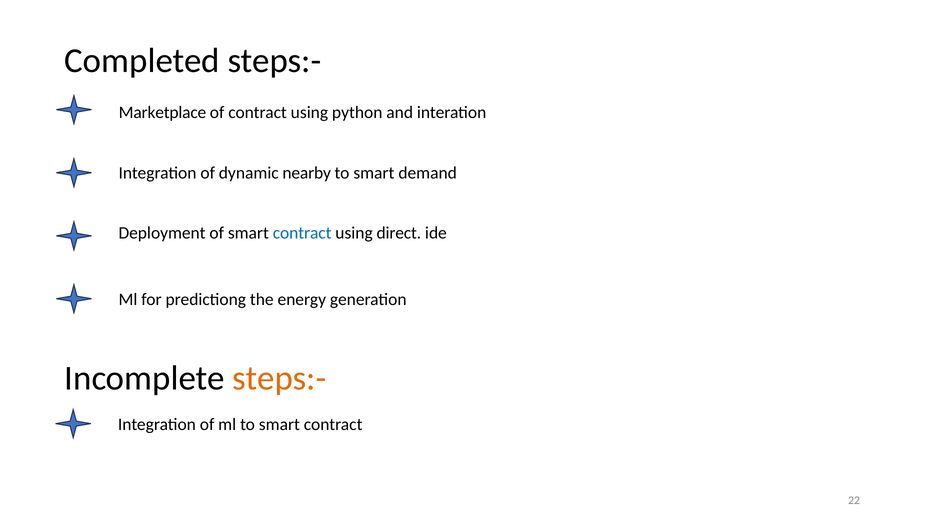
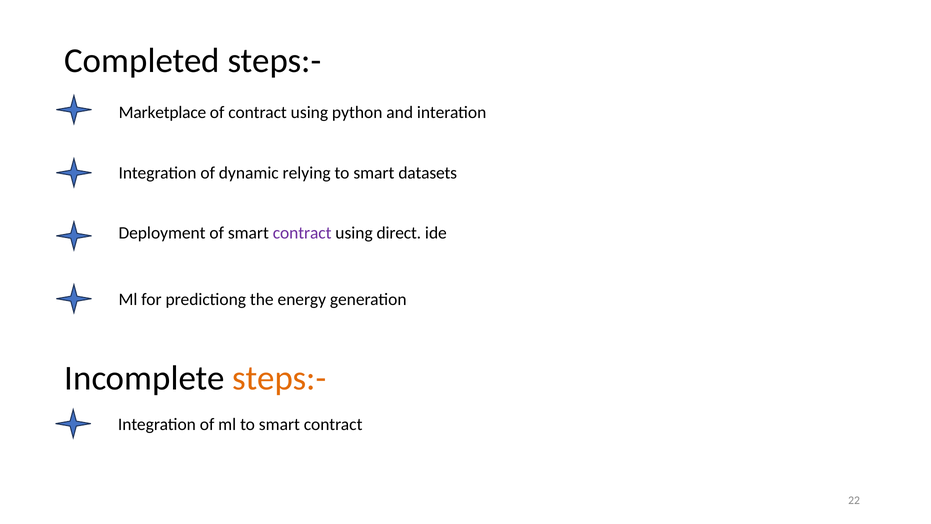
nearby: nearby -> relying
demand: demand -> datasets
contract at (302, 233) colour: blue -> purple
